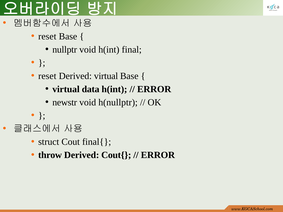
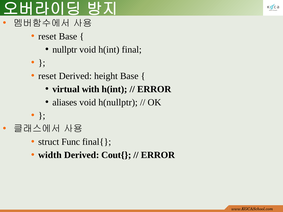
Derived virtual: virtual -> height
data: data -> with
newstr: newstr -> aliases
Cout: Cout -> Func
throw: throw -> width
